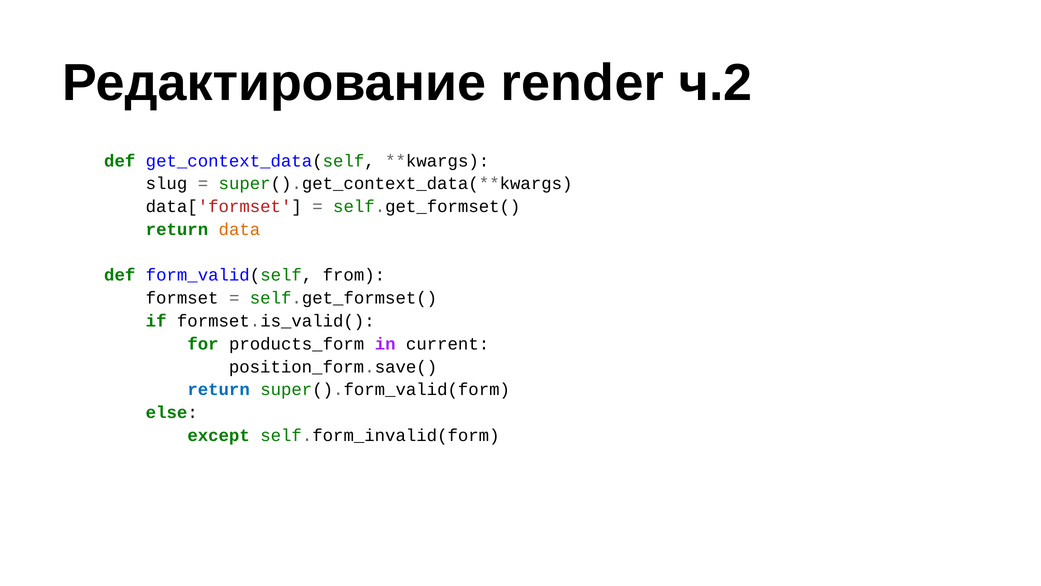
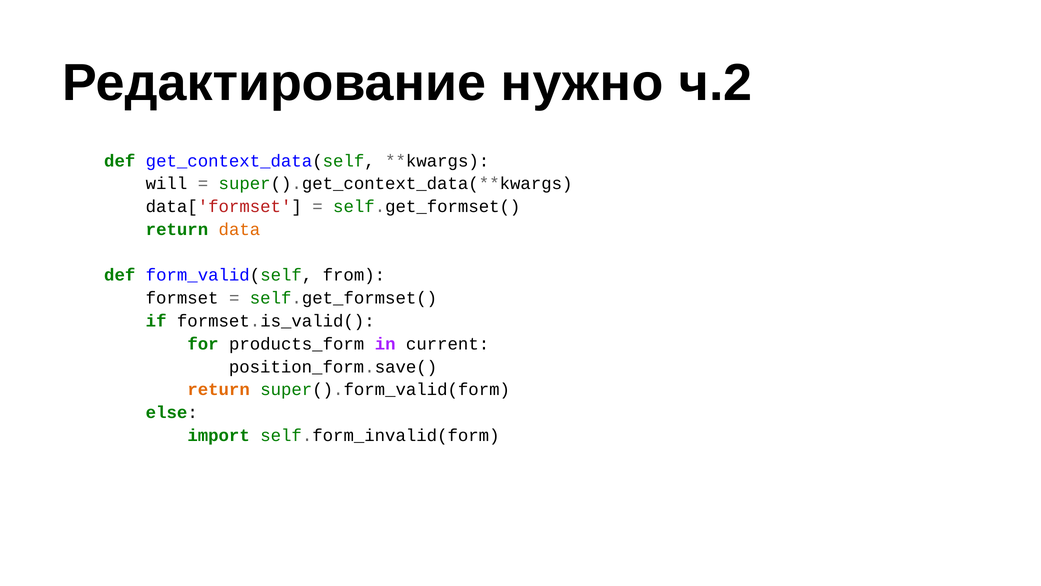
render: render -> нужно
slug: slug -> will
return at (219, 389) colour: blue -> orange
except: except -> import
